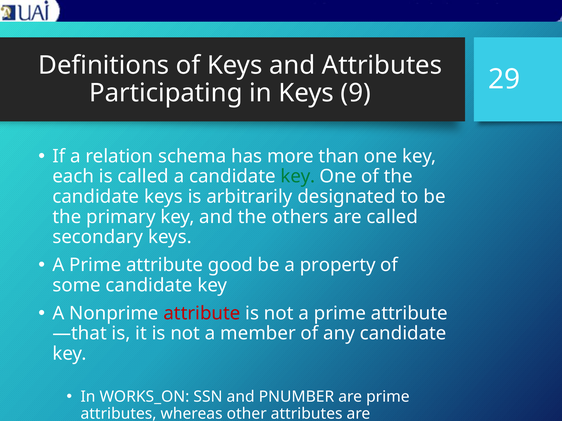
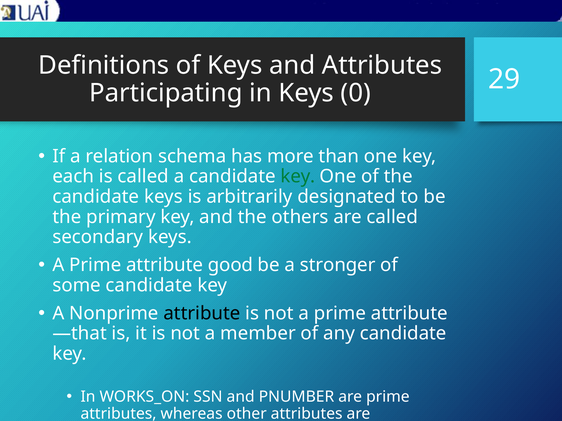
9: 9 -> 0
property: property -> stronger
attribute at (202, 314) colour: red -> black
